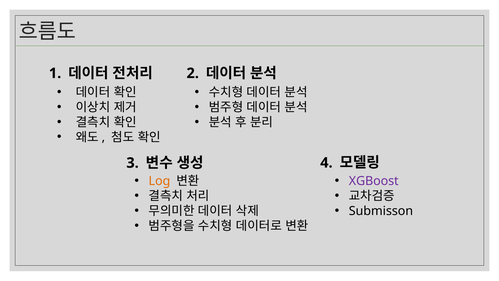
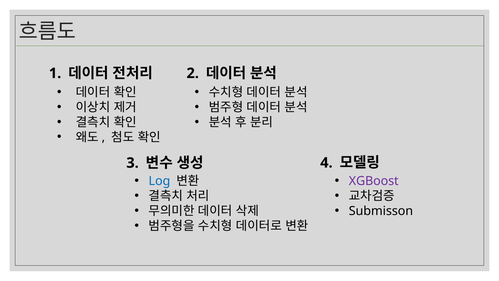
Log colour: orange -> blue
